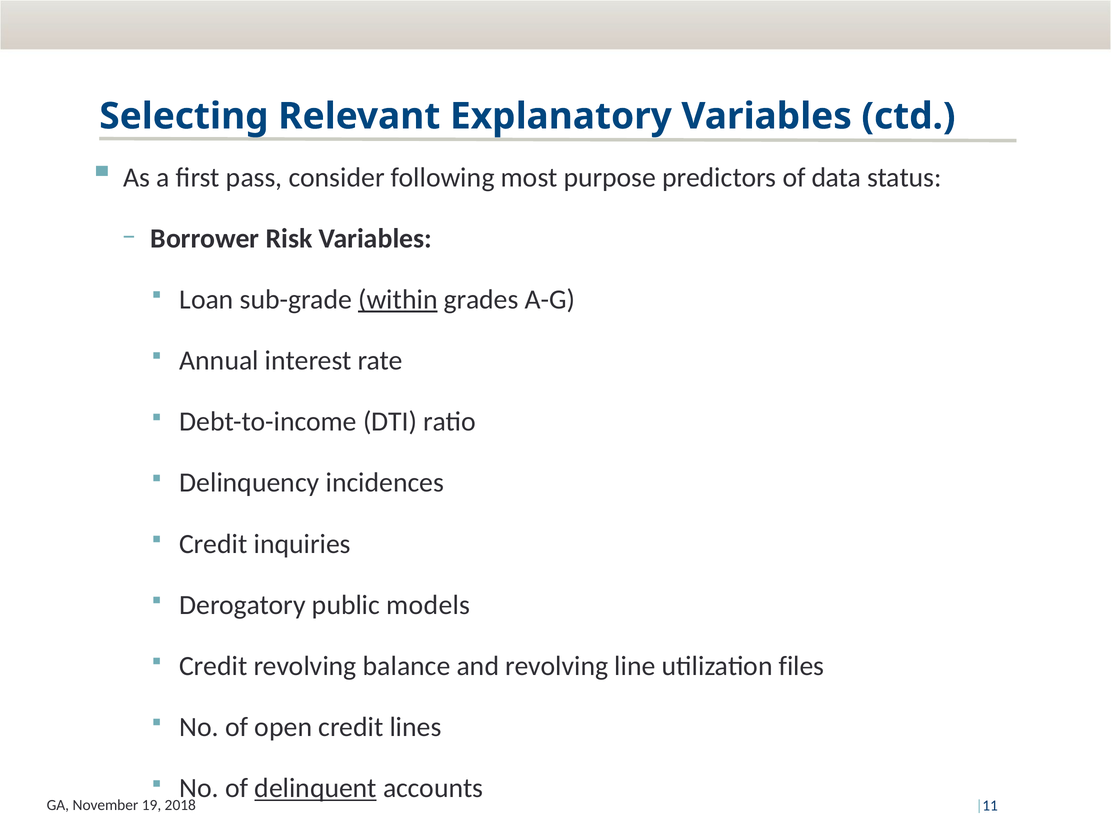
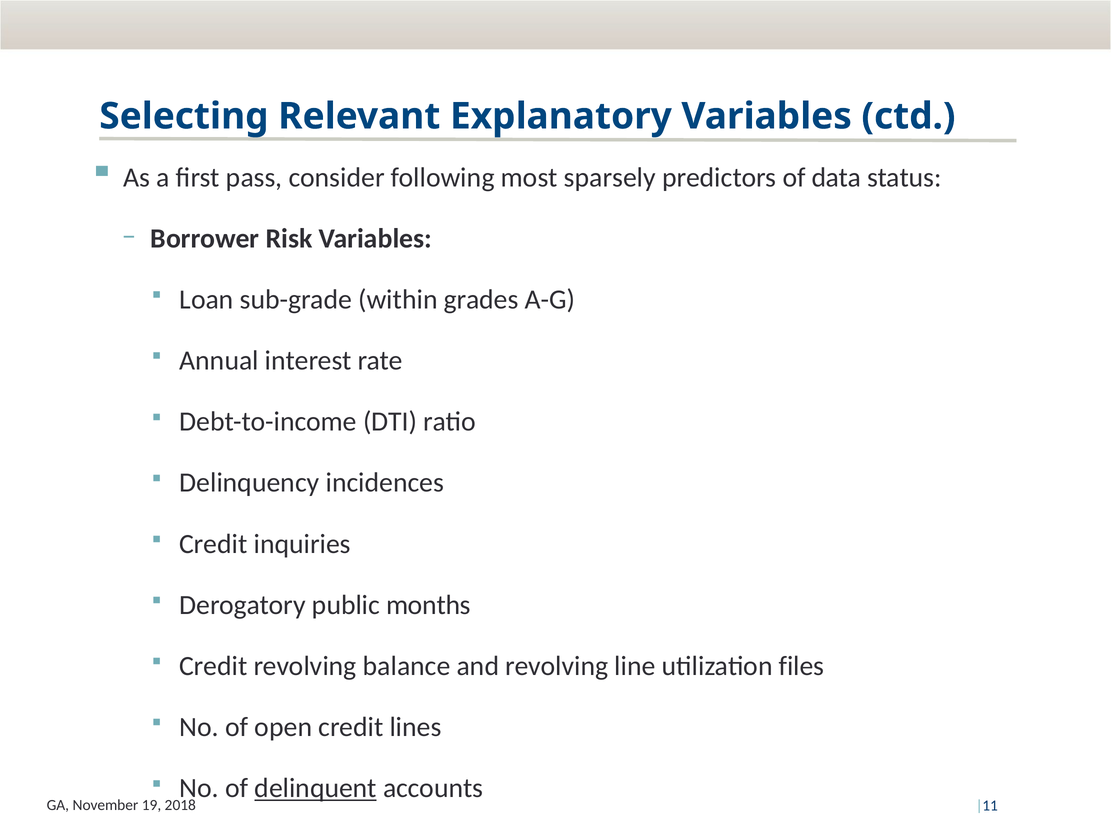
purpose: purpose -> sparsely
within underline: present -> none
models: models -> months
